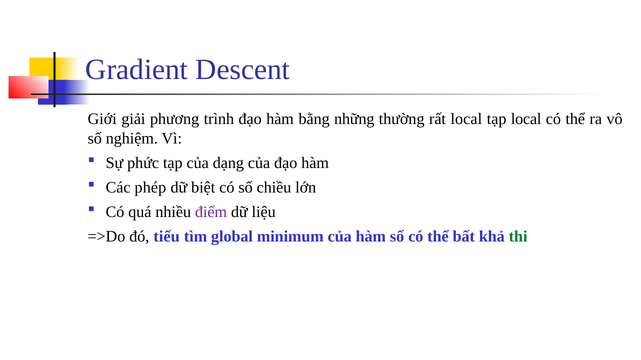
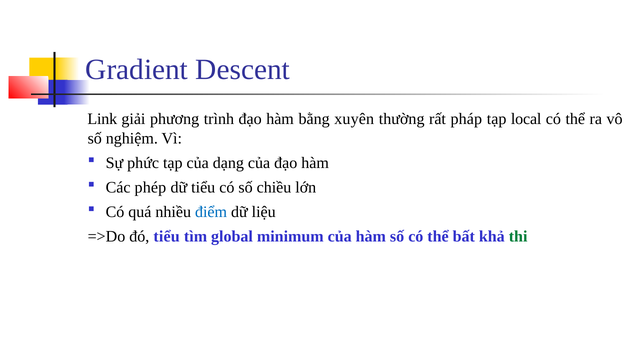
Giới: Giới -> Link
những: những -> xuyên
rất local: local -> pháp
dữ biệt: biệt -> tiểu
điểm colour: purple -> blue
